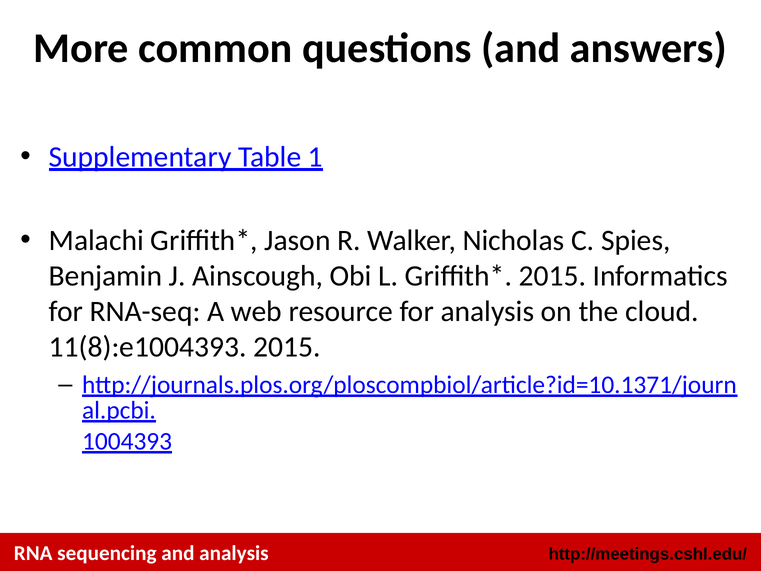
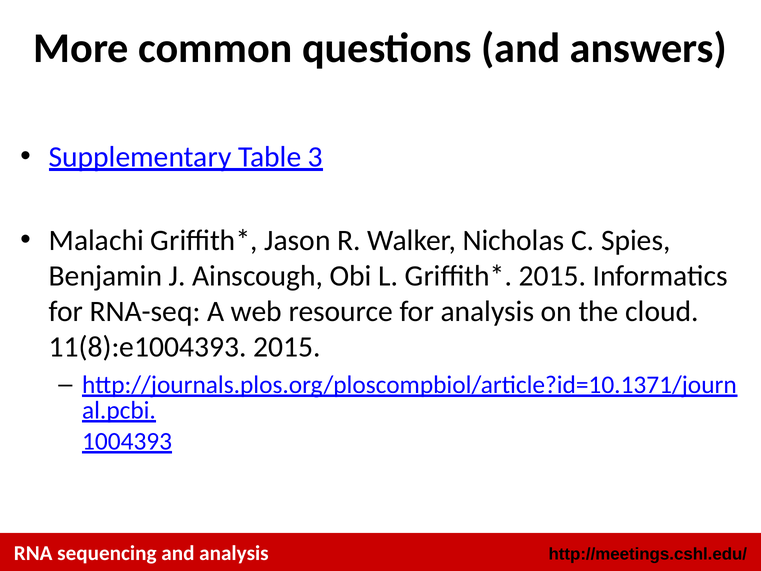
1: 1 -> 3
